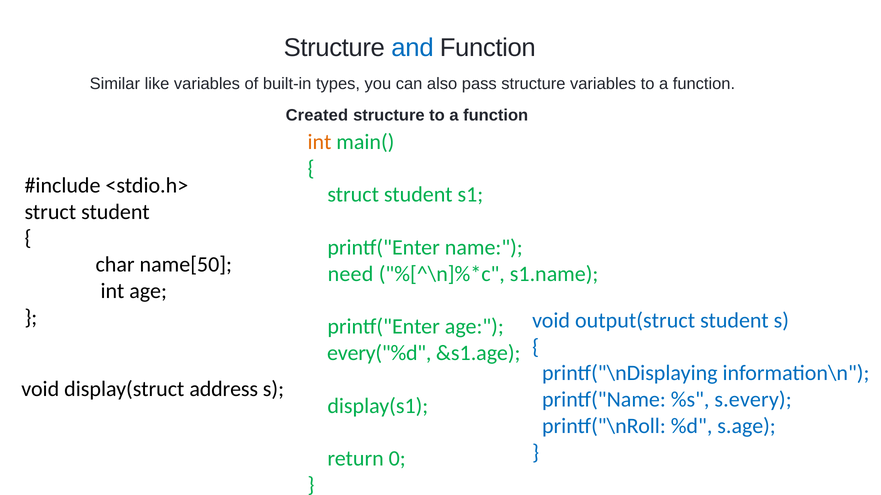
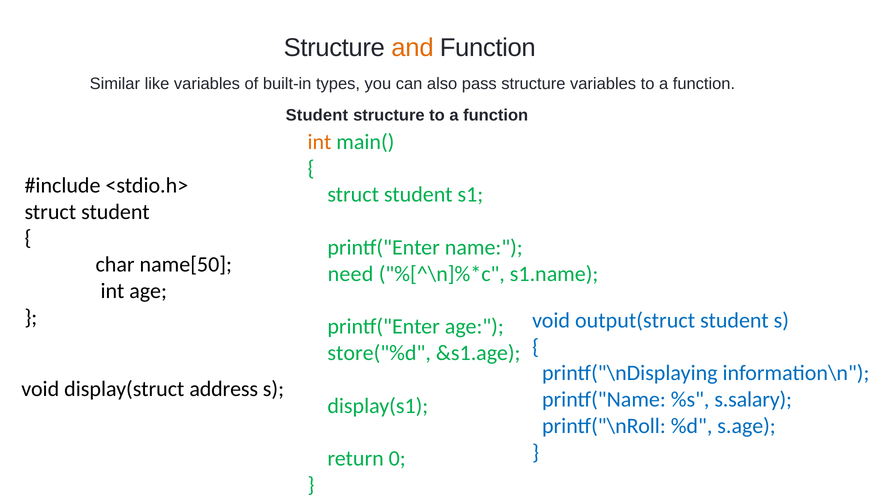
and colour: blue -> orange
Created at (317, 115): Created -> Student
every("%d: every("%d -> store("%d
s.every: s.every -> s.salary
